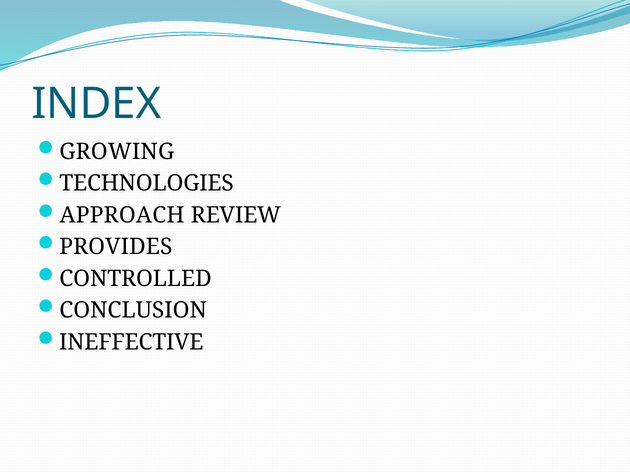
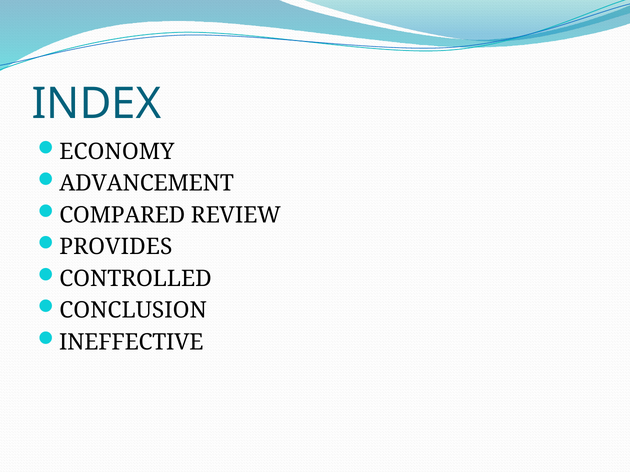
GROWING: GROWING -> ECONOMY
TECHNOLOGIES: TECHNOLOGIES -> ADVANCEMENT
APPROACH: APPROACH -> COMPARED
